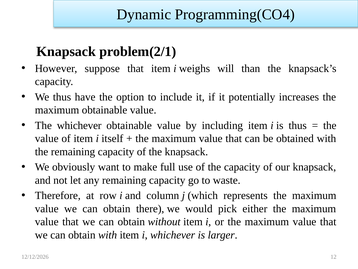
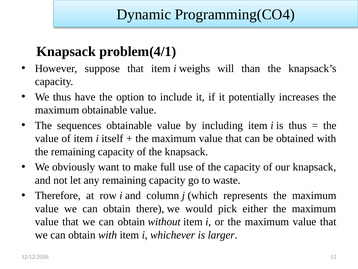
problem(2/1: problem(2/1 -> problem(4/1
The whichever: whichever -> sequences
